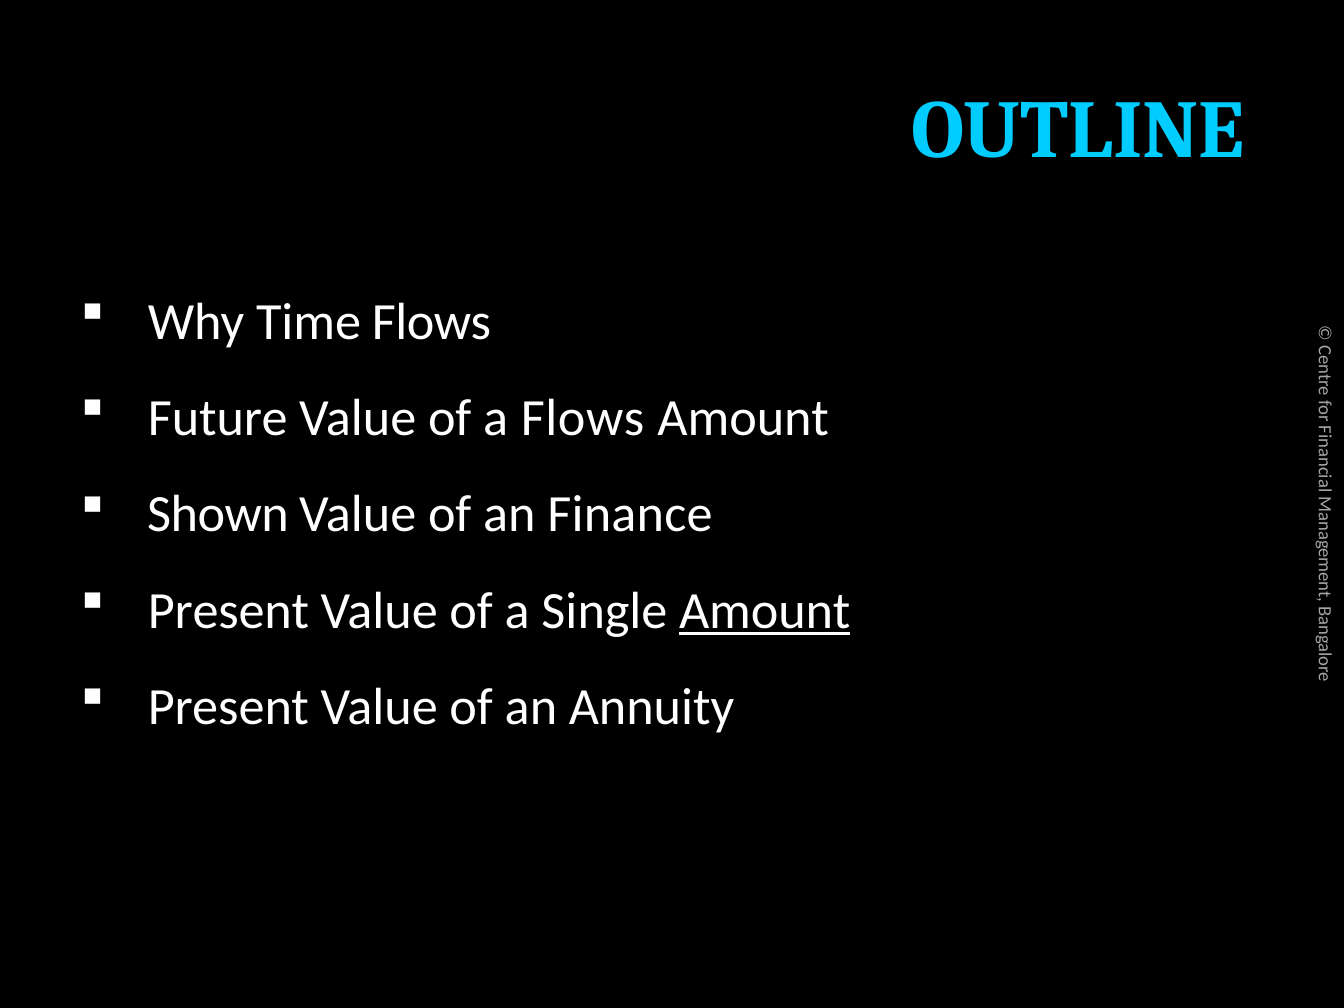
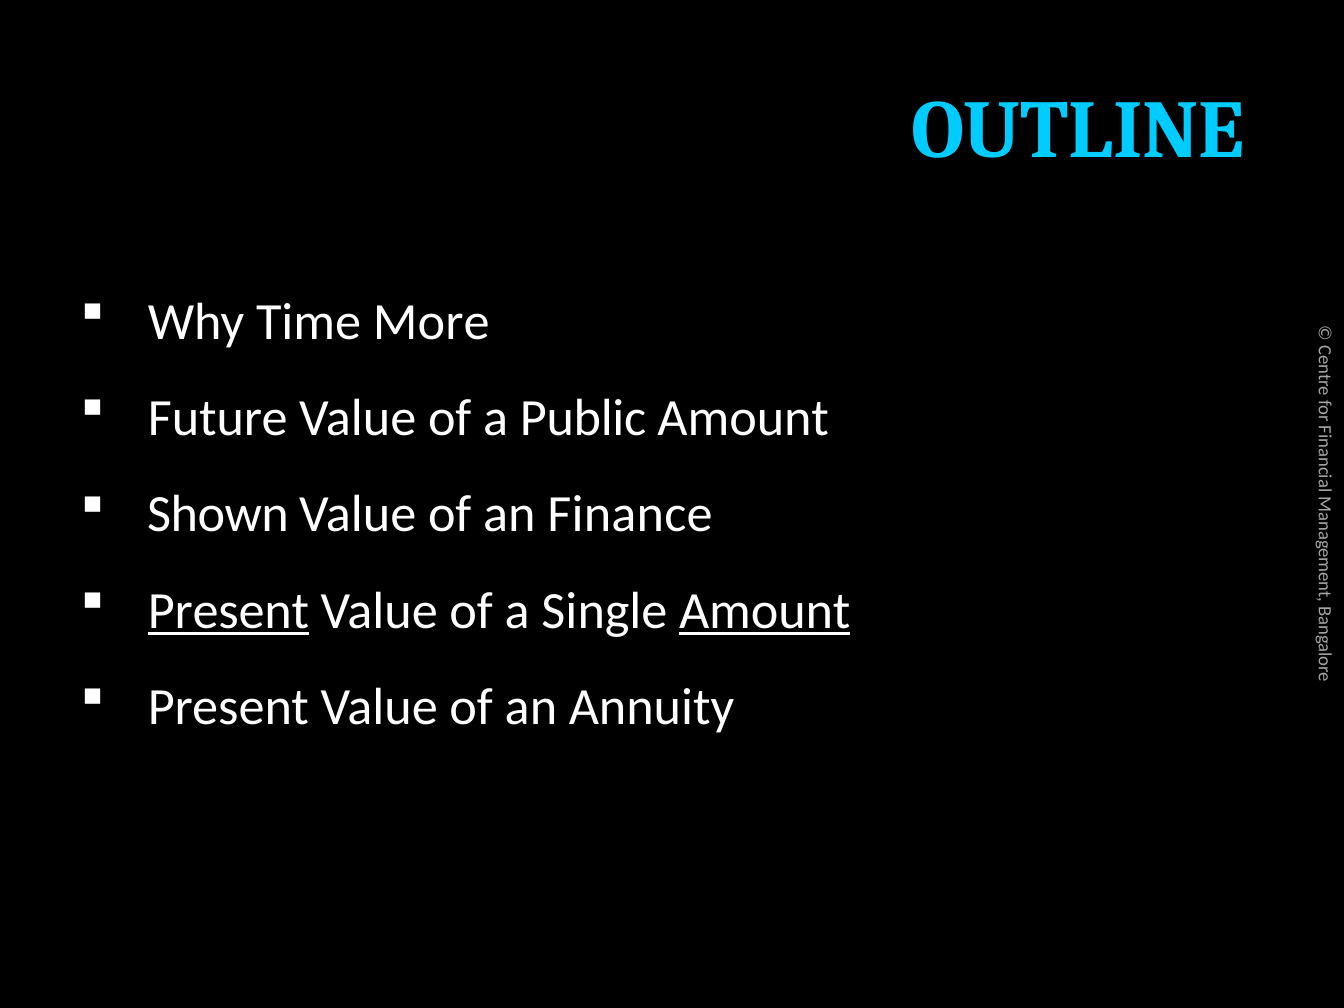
Time Flows: Flows -> More
a Flows: Flows -> Public
Present at (228, 611) underline: none -> present
